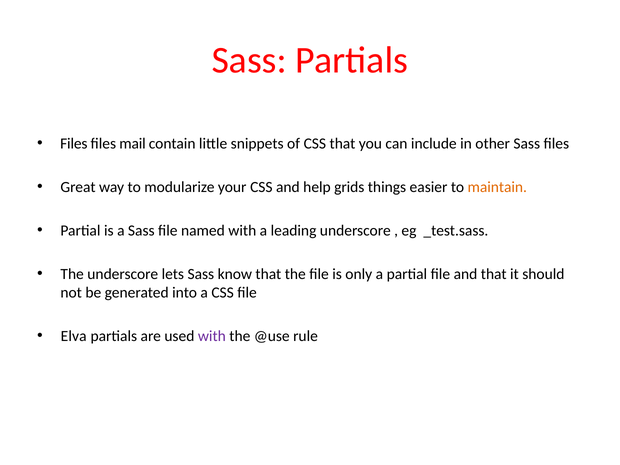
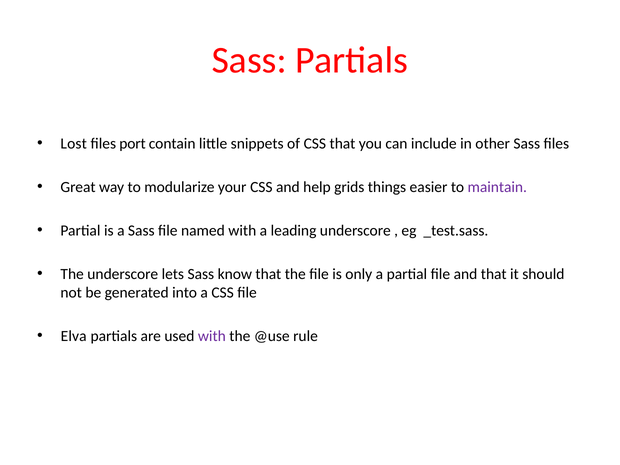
Files at (74, 144): Files -> Lost
mail: mail -> port
maintain colour: orange -> purple
